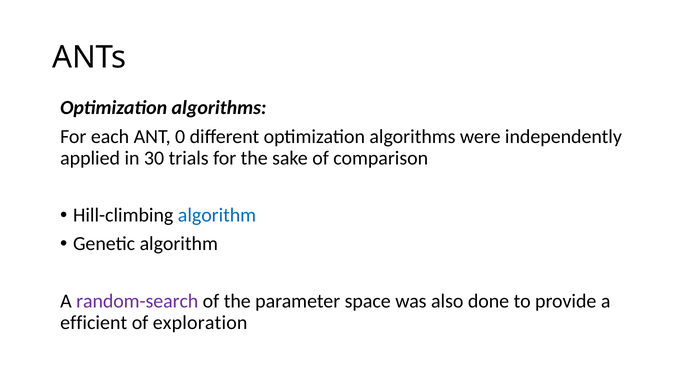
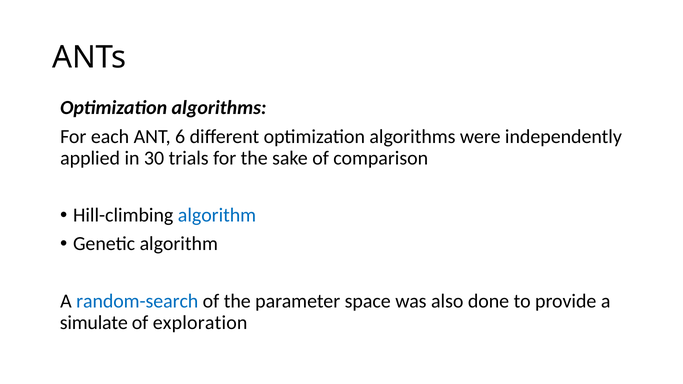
0: 0 -> 6
random-search colour: purple -> blue
efficient: efficient -> simulate
